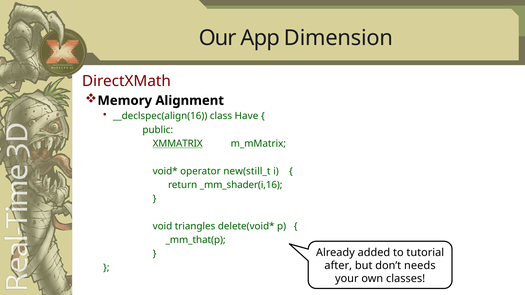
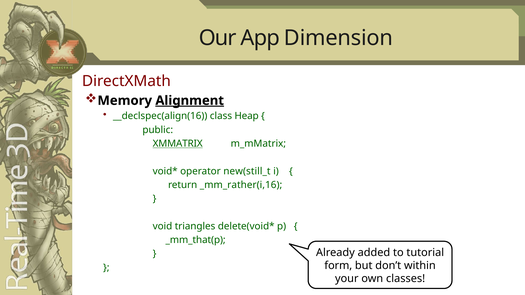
Alignment underline: none -> present
Have: Have -> Heap
_mm_shader(i,16: _mm_shader(i,16 -> _mm_rather(i,16
after: after -> form
needs: needs -> within
